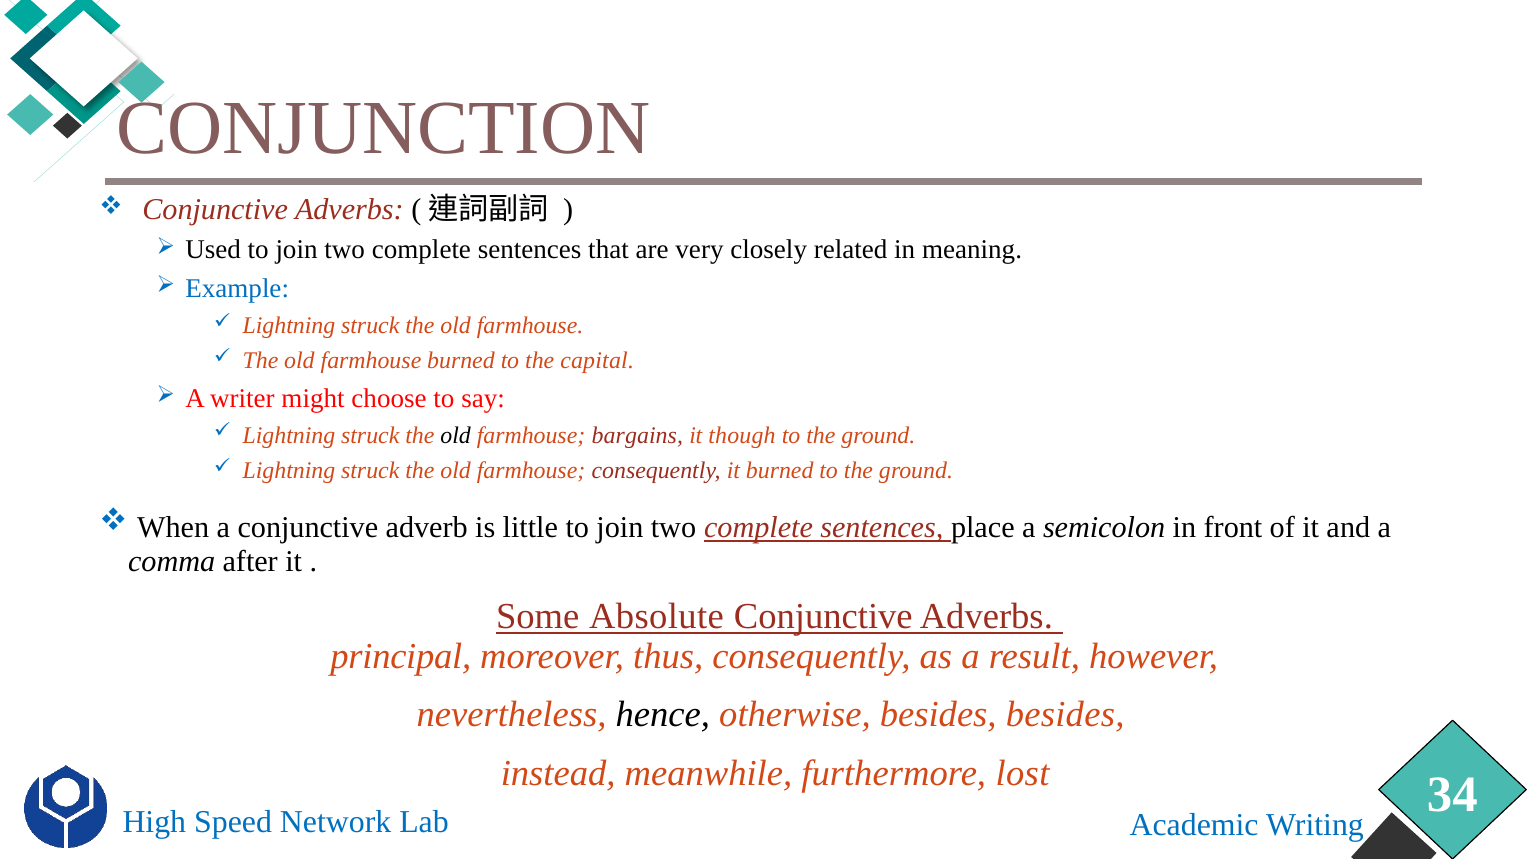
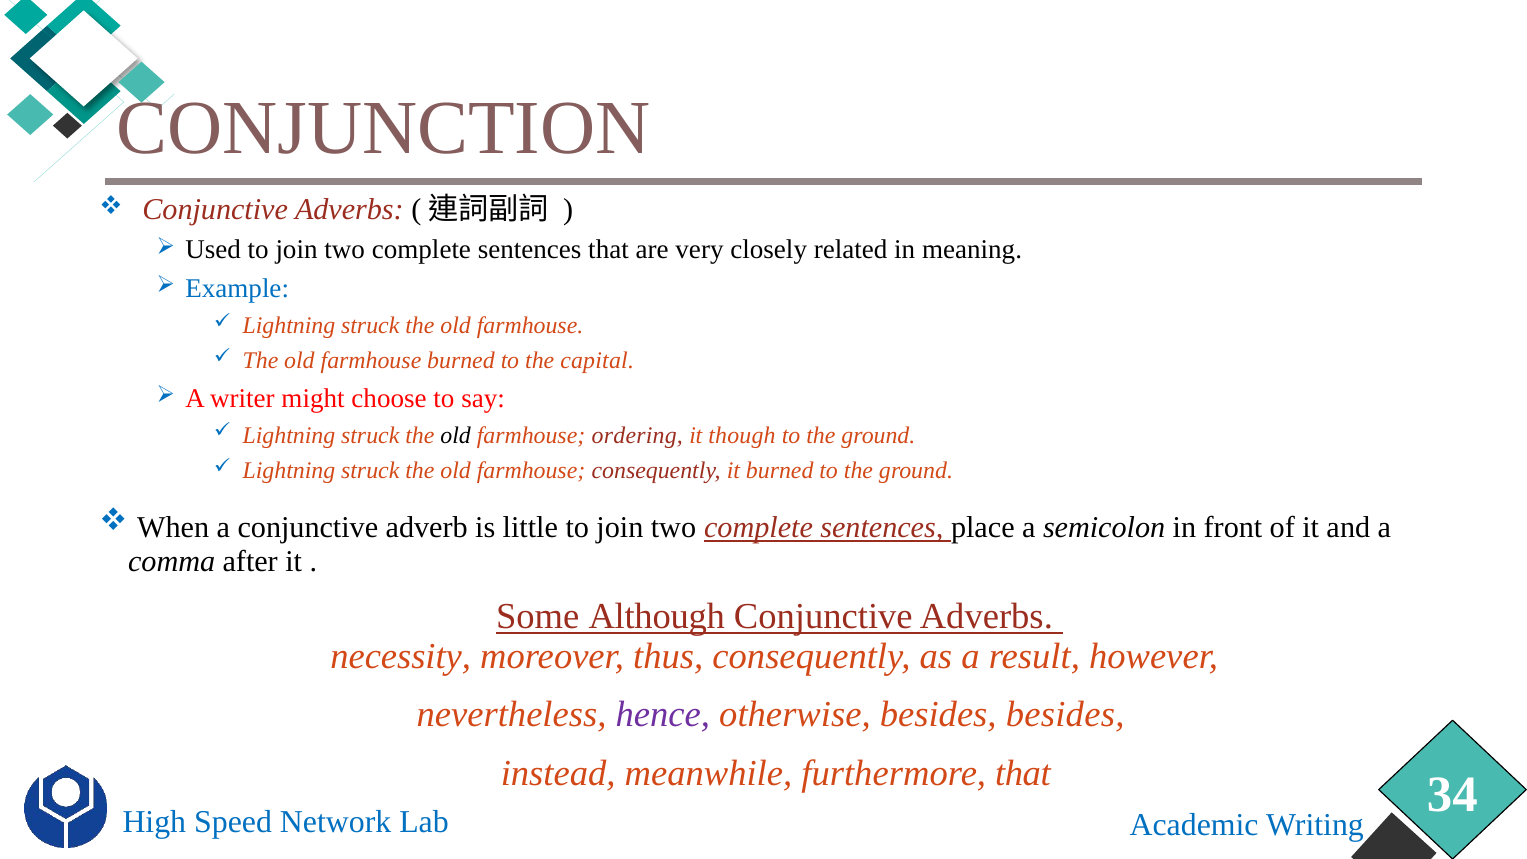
bargains: bargains -> ordering
Absolute: Absolute -> Although
principal: principal -> necessity
hence colour: black -> purple
furthermore lost: lost -> that
